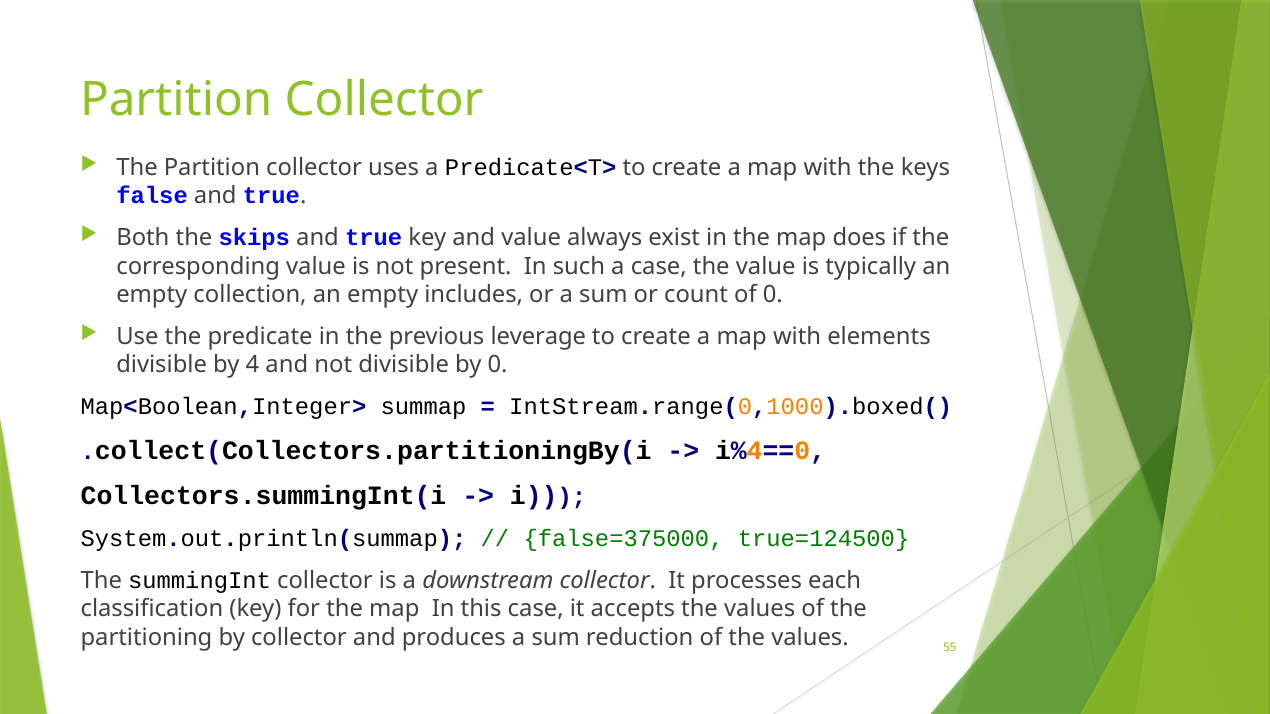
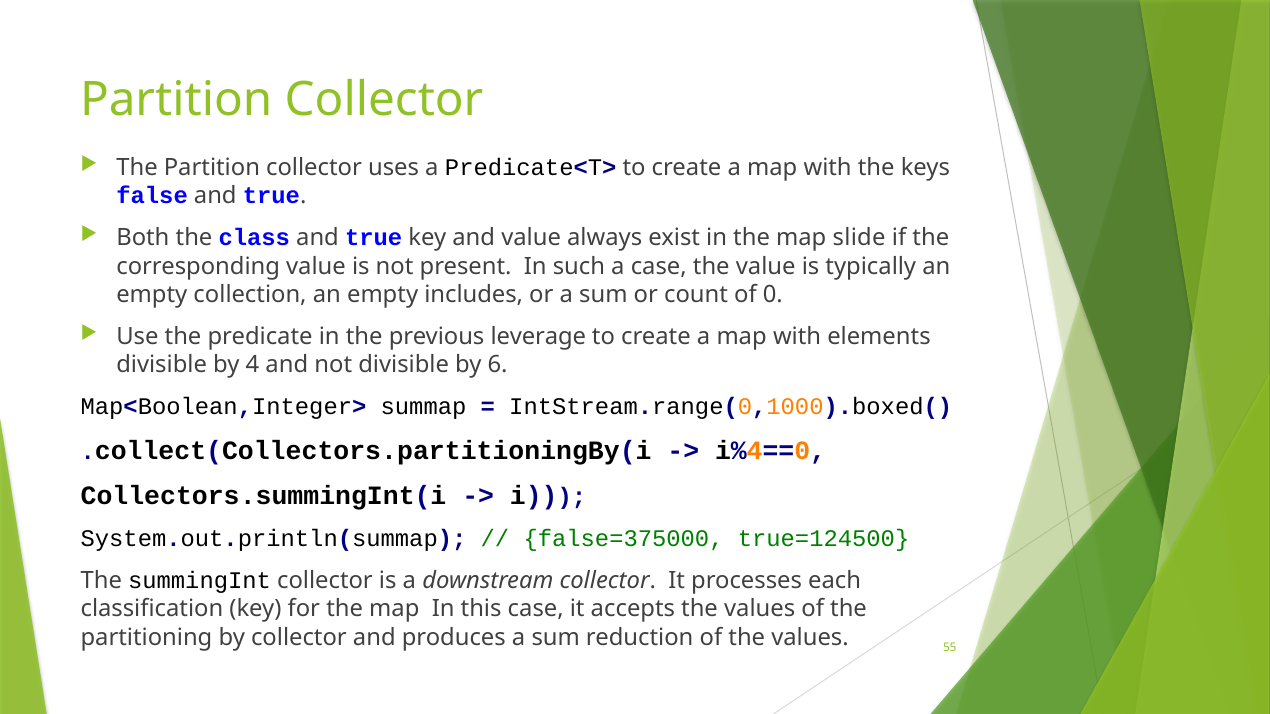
skips: skips -> class
does: does -> slide
by 0: 0 -> 6
